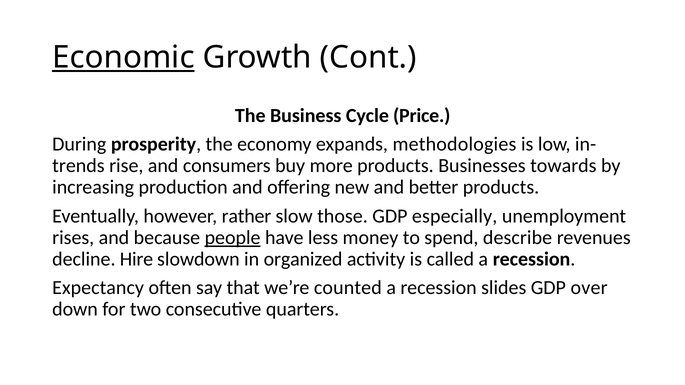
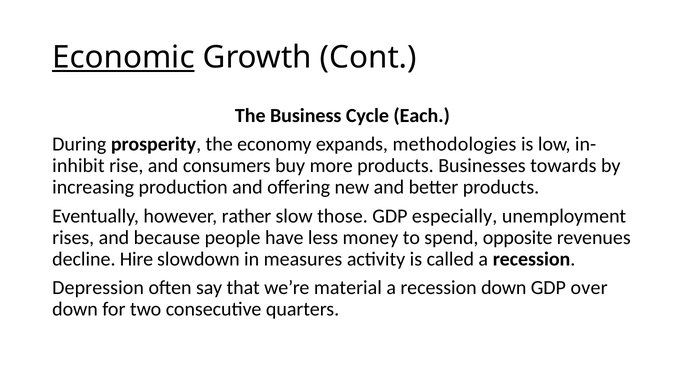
Price: Price -> Each
trends: trends -> inhibit
people underline: present -> none
describe: describe -> opposite
organized: organized -> measures
Expectancy: Expectancy -> Depression
counted: counted -> material
recession slides: slides -> down
